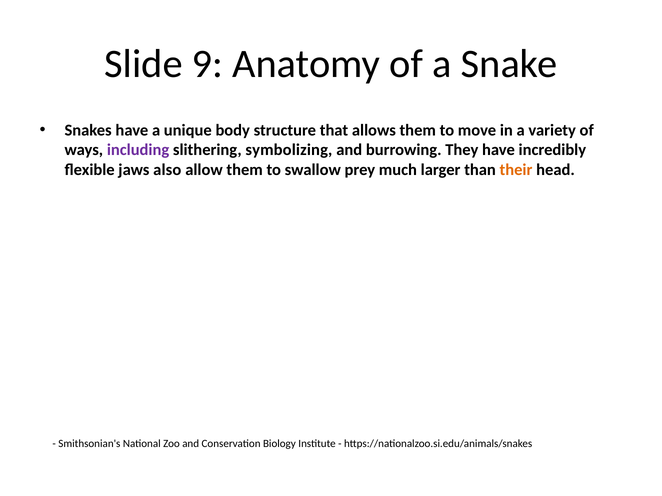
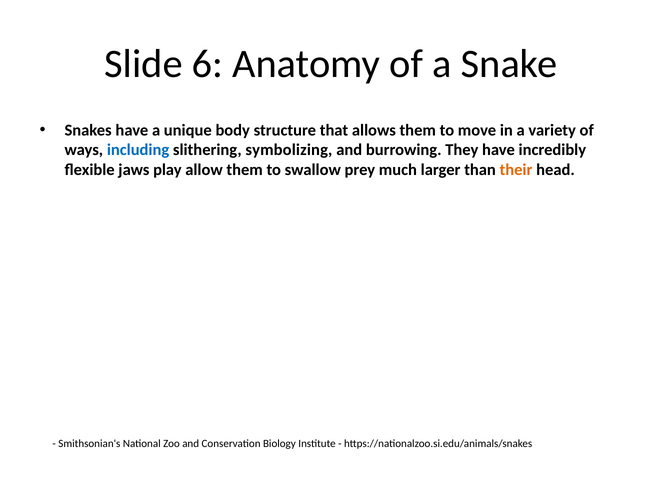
9: 9 -> 6
including colour: purple -> blue
also: also -> play
